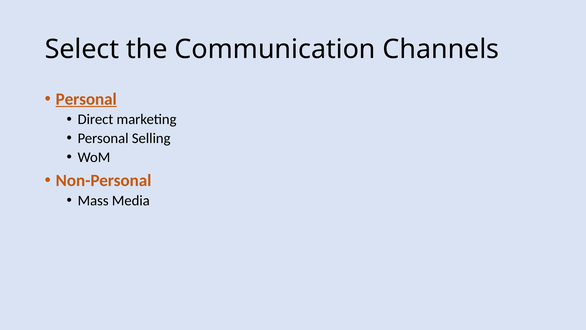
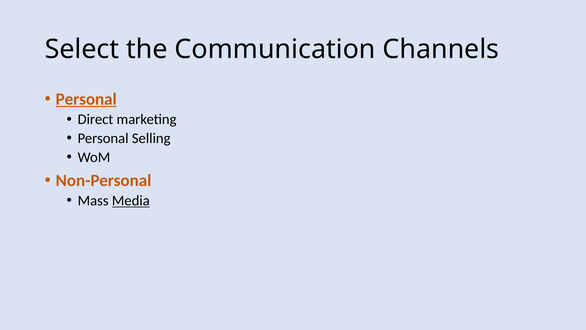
Media underline: none -> present
